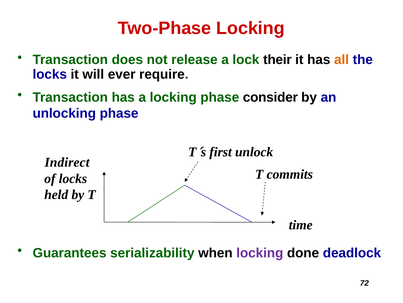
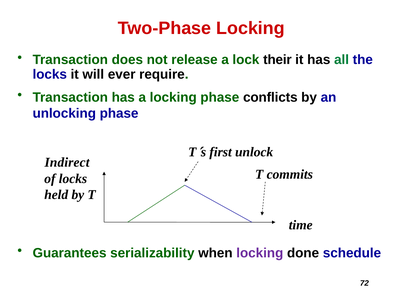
all colour: orange -> green
consider: consider -> conflicts
deadlock: deadlock -> schedule
